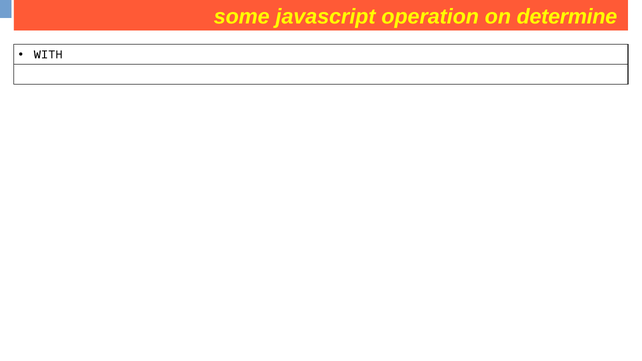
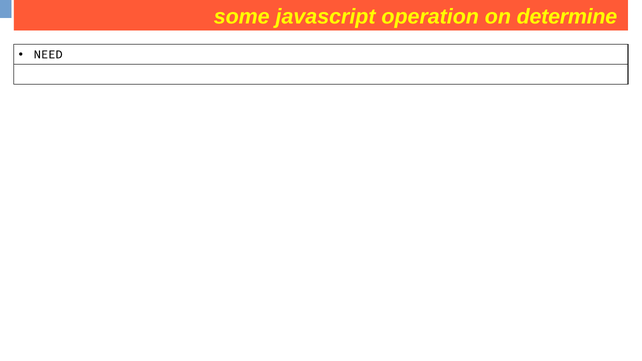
WITH: WITH -> NEED
